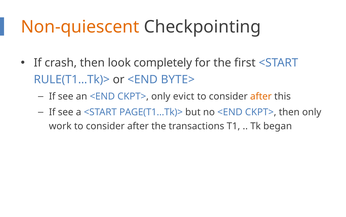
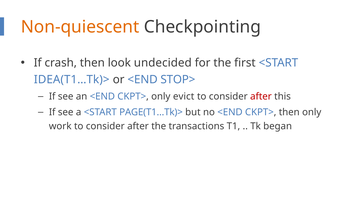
completely: completely -> undecided
RULE(T1…Tk)>: RULE(T1…Tk)> -> IDEA(T1…Tk)>
BYTE>: BYTE> -> STOP>
after at (261, 96) colour: orange -> red
